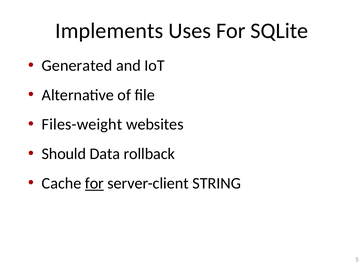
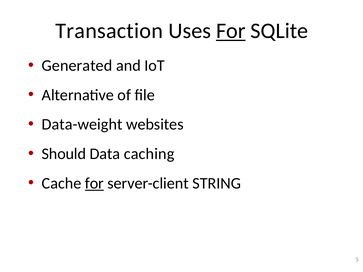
Implements: Implements -> Transaction
For at (231, 31) underline: none -> present
Files-weight: Files-weight -> Data-weight
rollback: rollback -> caching
